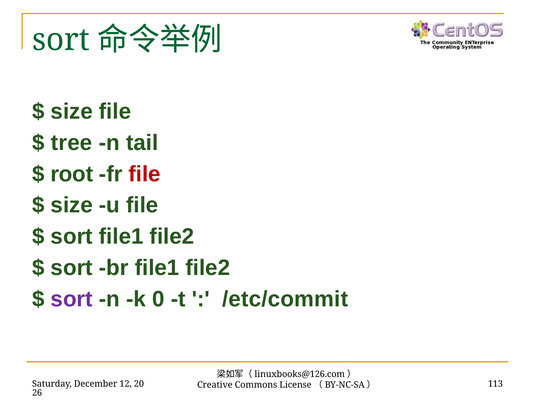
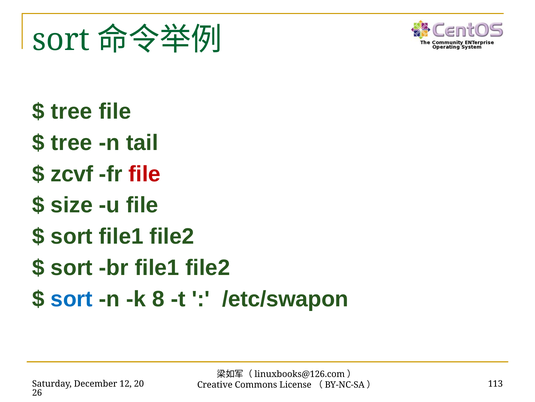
size at (72, 111): size -> tree
root: root -> zcvf
sort at (72, 299) colour: purple -> blue
0: 0 -> 8
/etc/commit: /etc/commit -> /etc/swapon
